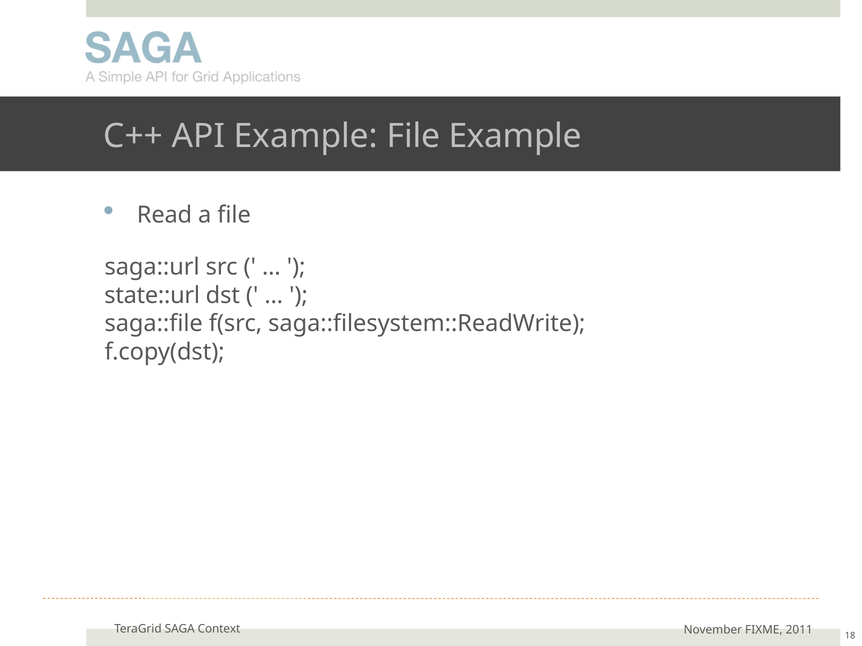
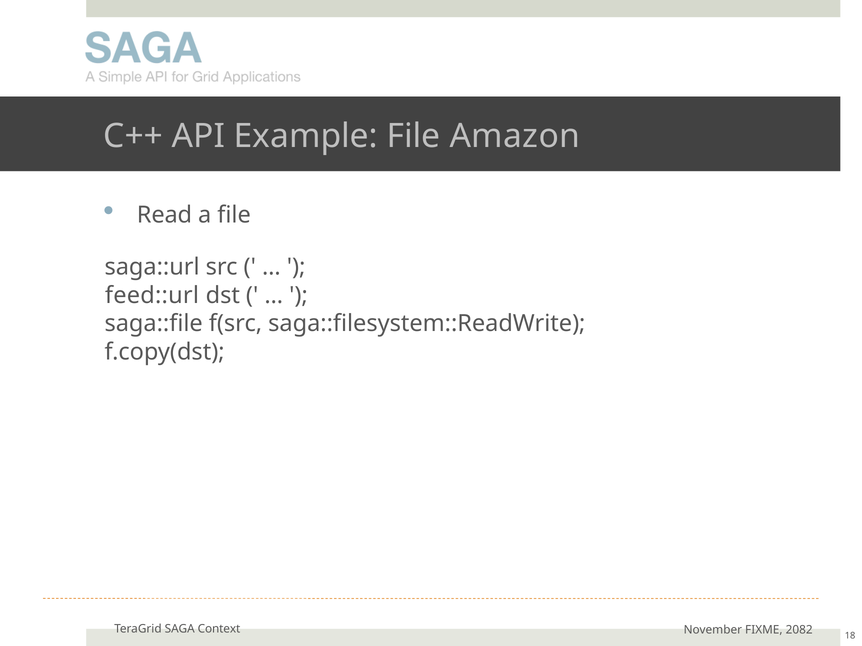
File Example: Example -> Amazon
state::url: state::url -> feed::url
2011: 2011 -> 2082
